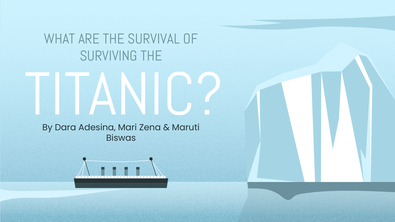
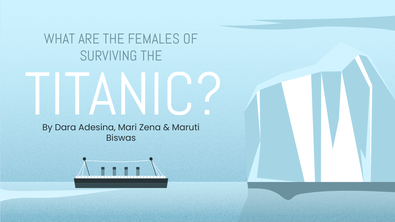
SURVIVAL: SURVIVAL -> FEMALES
